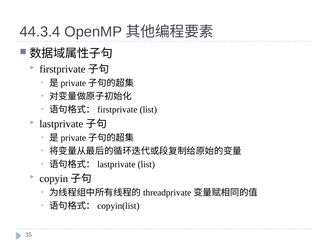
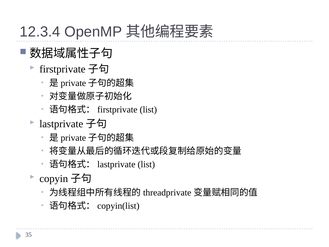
44.3.4: 44.3.4 -> 12.3.4
